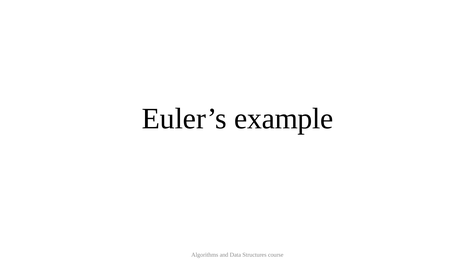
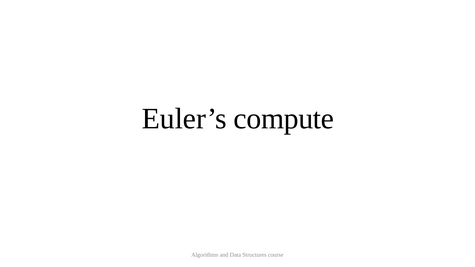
example: example -> compute
